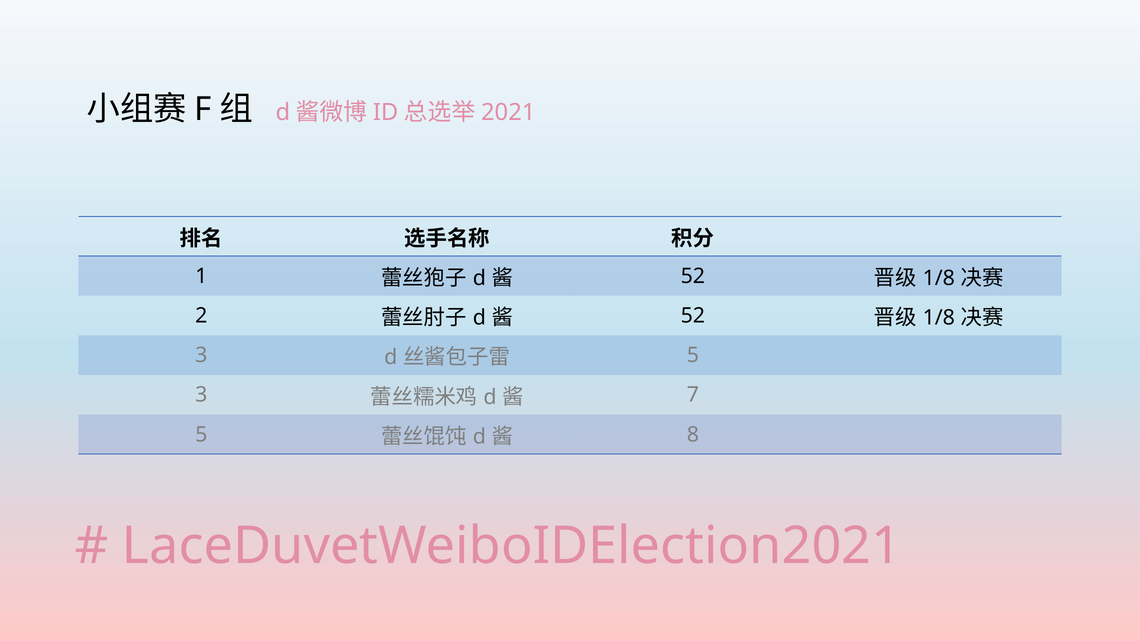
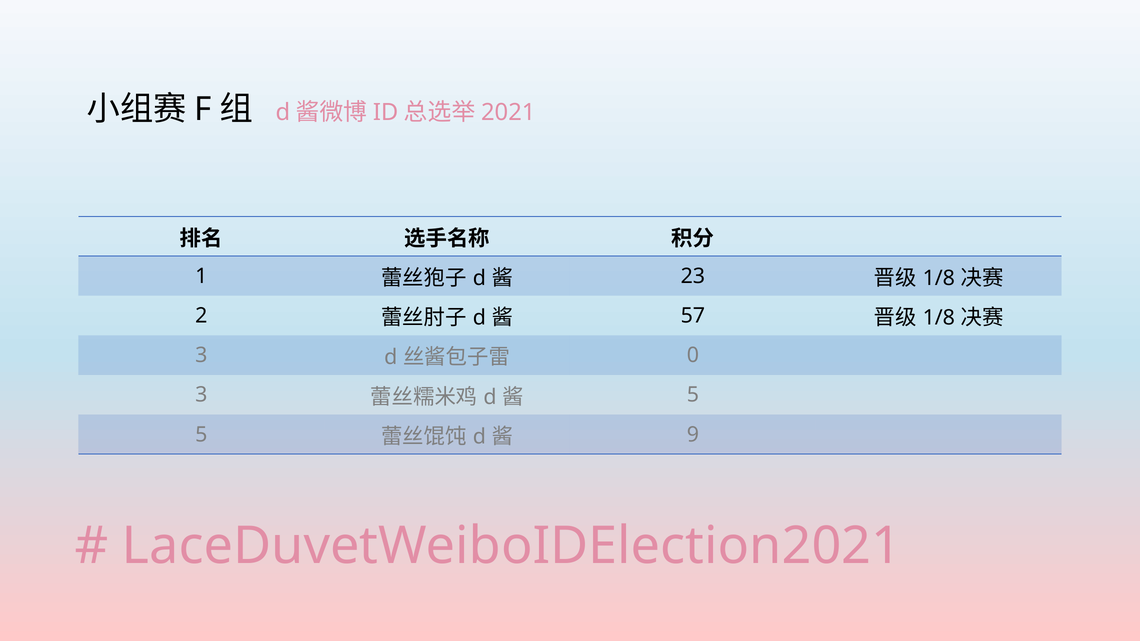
52 at (693, 276): 52 -> 23
52 at (693, 316): 52 -> 57
5 at (693, 355): 5 -> 0
7 at (693, 395): 7 -> 5
8: 8 -> 9
